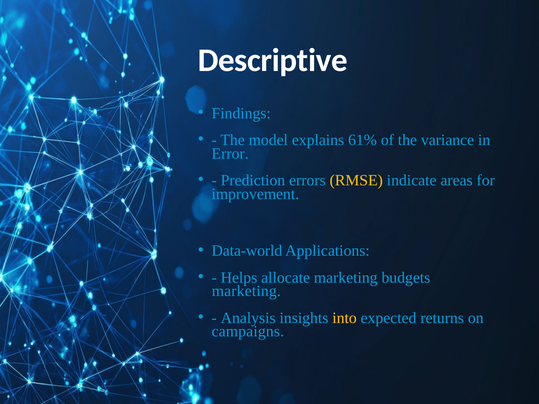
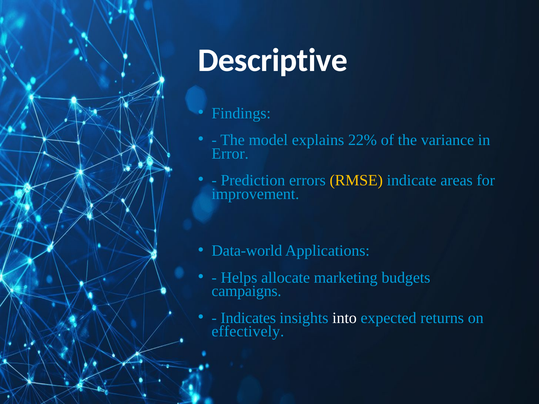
61%: 61% -> 22%
marketing at (246, 291): marketing -> campaigns
Analysis: Analysis -> Indicates
into colour: yellow -> white
campaigns: campaigns -> effectively
